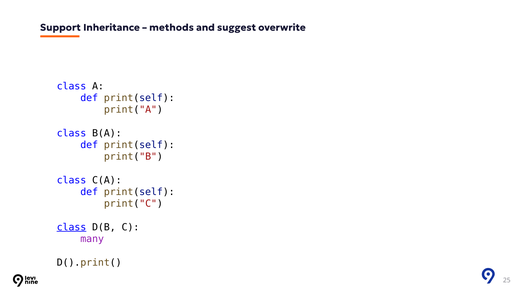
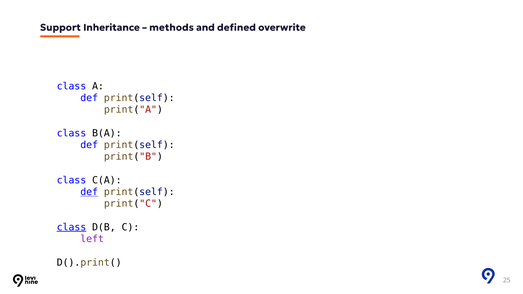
suggest: suggest -> defined
def at (89, 192) underline: none -> present
many: many -> left
